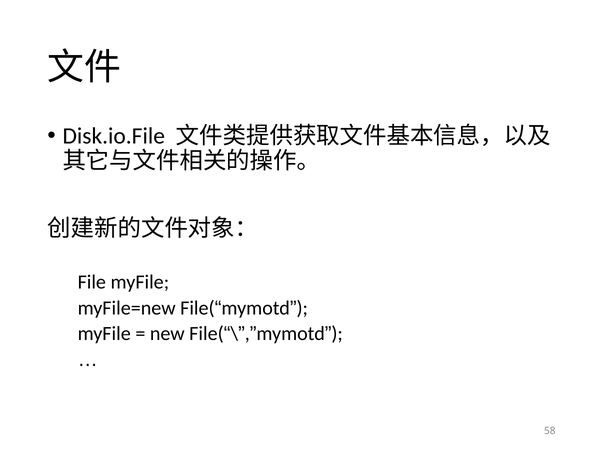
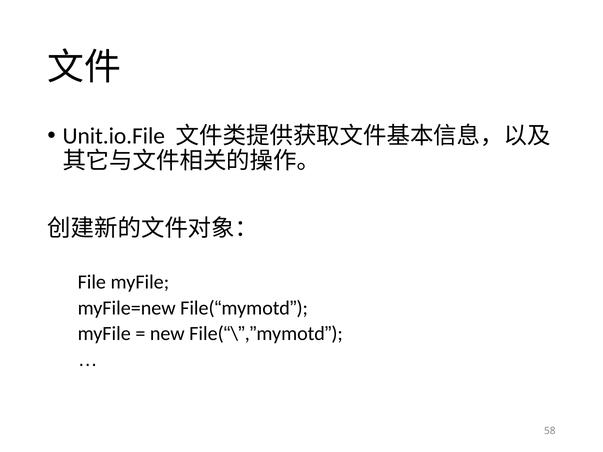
Disk.io.File: Disk.io.File -> Unit.io.File
